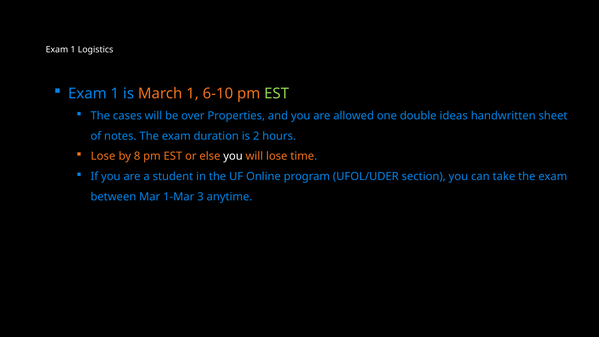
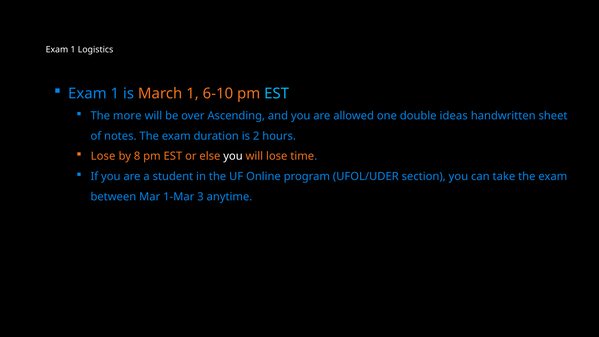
EST at (277, 94) colour: light green -> light blue
cases: cases -> more
Properties: Properties -> Ascending
